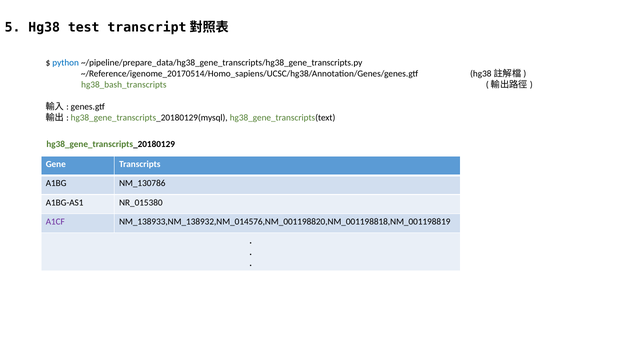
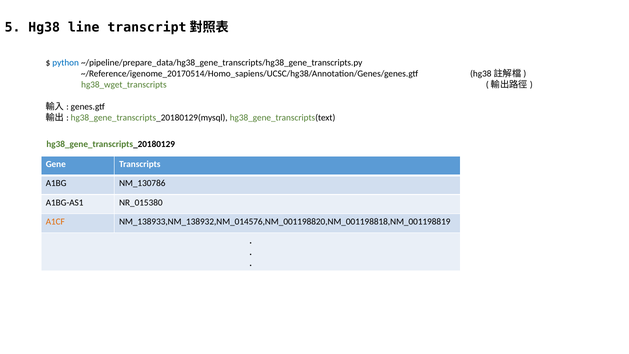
test: test -> line
hg38_bash_transcripts: hg38_bash_transcripts -> hg38_wget_transcripts
A1CF colour: purple -> orange
